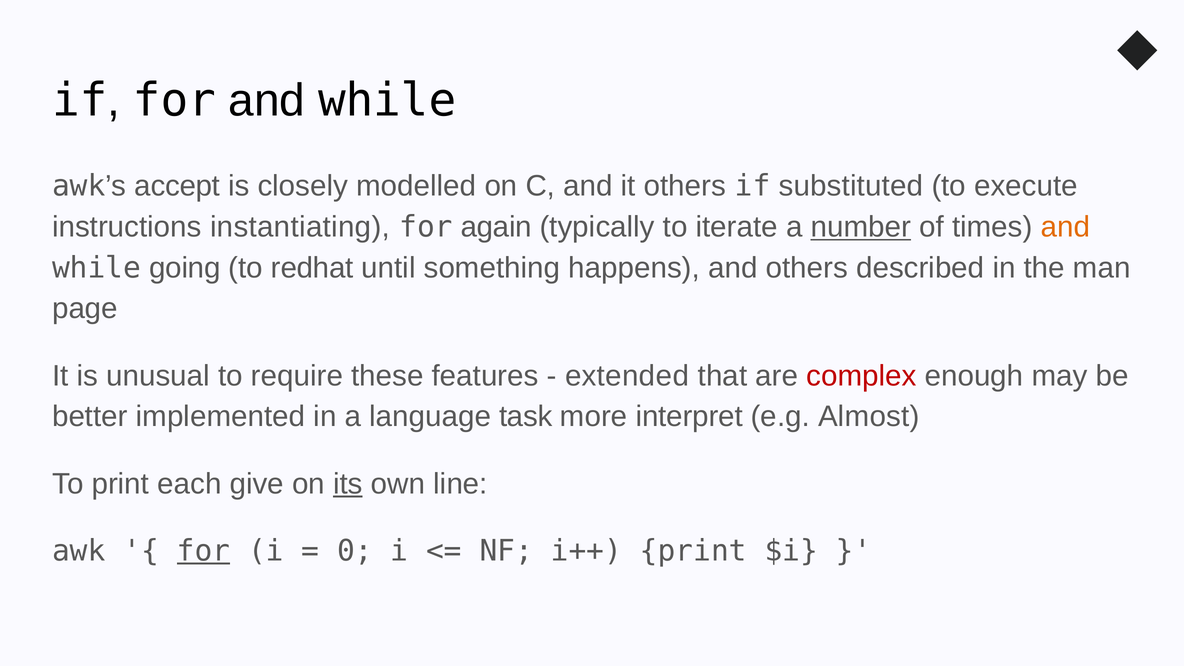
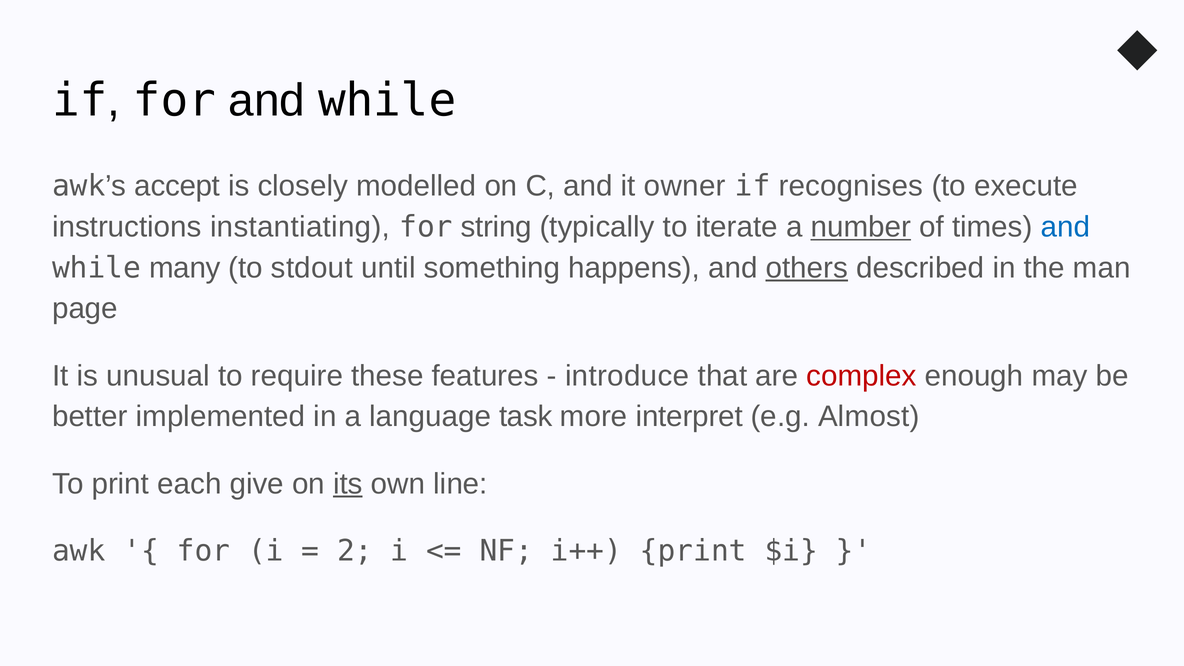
it others: others -> owner
substituted: substituted -> recognises
again: again -> string
and at (1065, 227) colour: orange -> blue
going: going -> many
redhat: redhat -> stdout
others at (807, 268) underline: none -> present
extended: extended -> introduce
for at (204, 551) underline: present -> none
0: 0 -> 2
